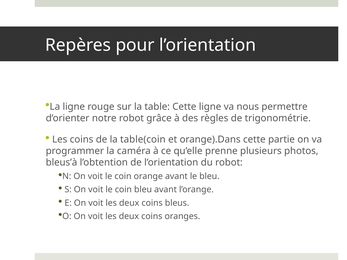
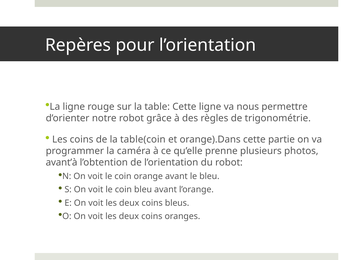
bleus’à: bleus’à -> avant’à
